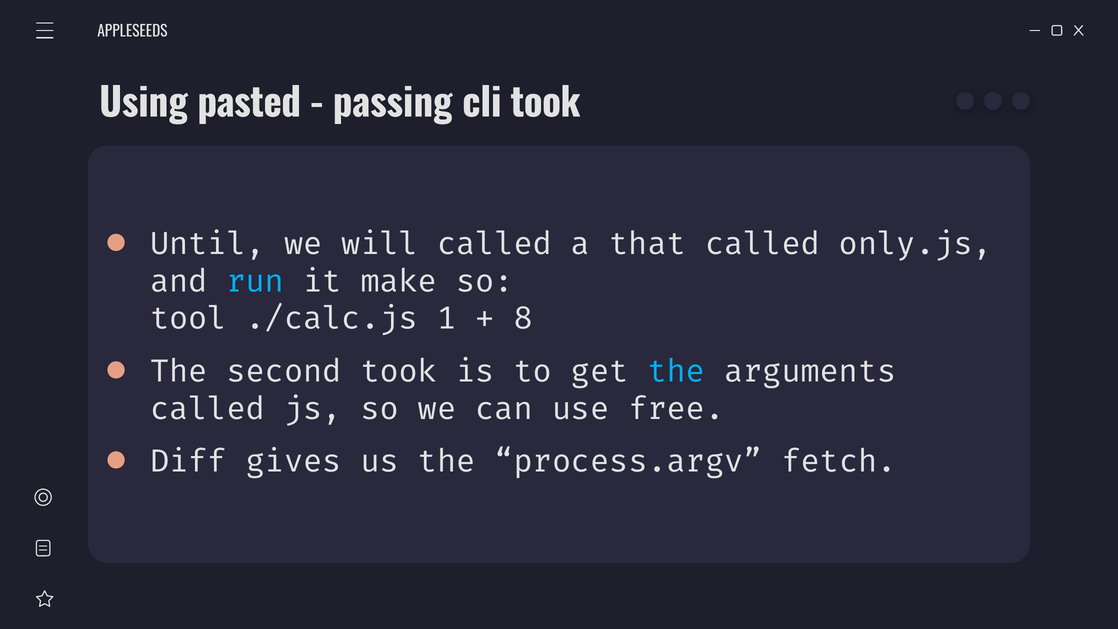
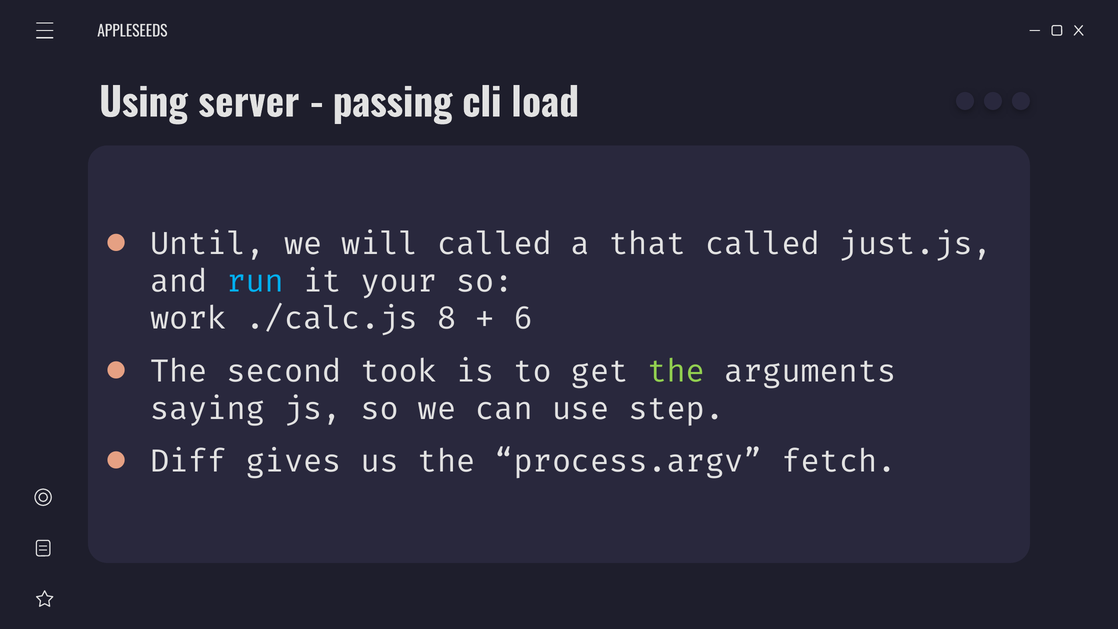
pasted: pasted -> server
cli took: took -> load
only.js: only.js -> just.js
make: make -> your
tool: tool -> work
1: 1 -> 8
8: 8 -> 6
the at (676, 371) colour: light blue -> light green
called at (207, 409): called -> saying
free: free -> step
